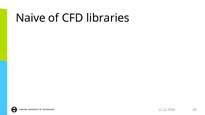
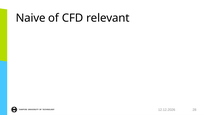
libraries: libraries -> relevant
